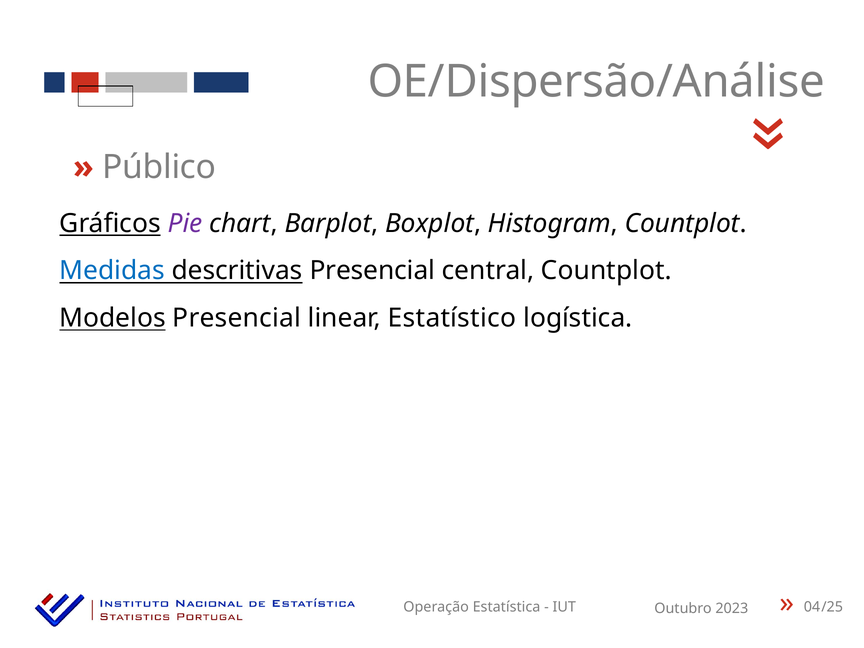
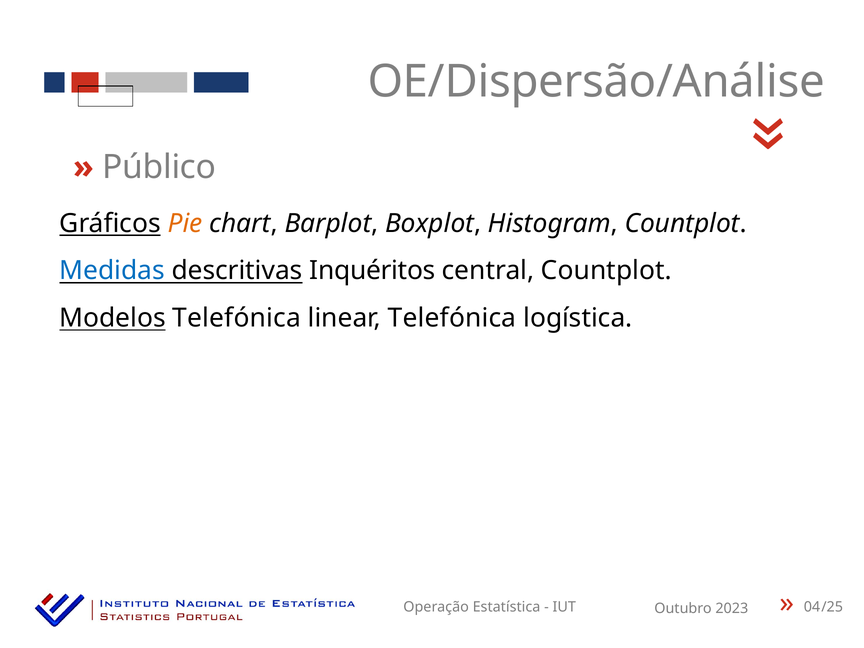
Pie colour: purple -> orange
descritivas Presencial: Presencial -> Inquéritos
Modelos Presencial: Presencial -> Telefónica
linear Estatístico: Estatístico -> Telefónica
